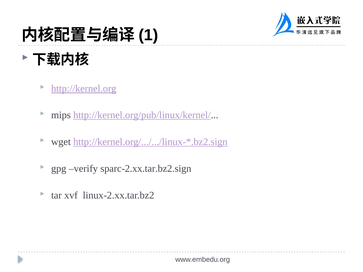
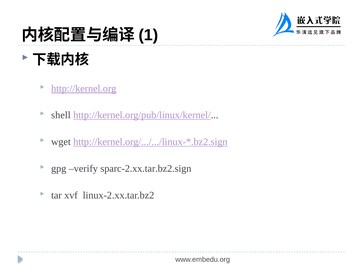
mips: mips -> shell
